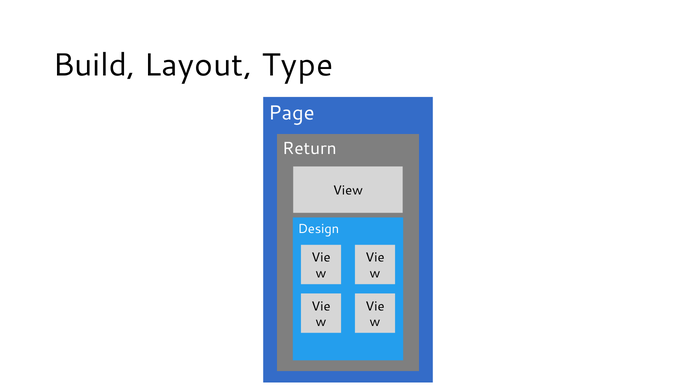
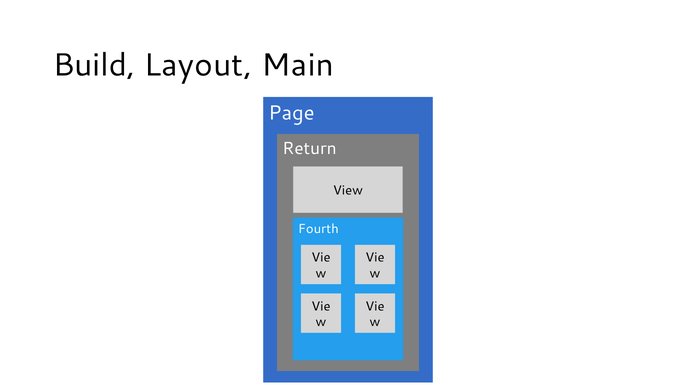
Type: Type -> Main
Design: Design -> Fourth
